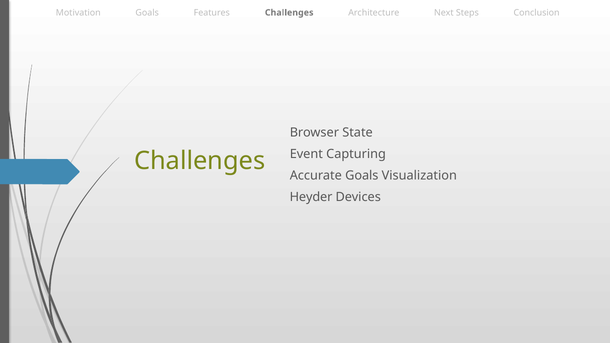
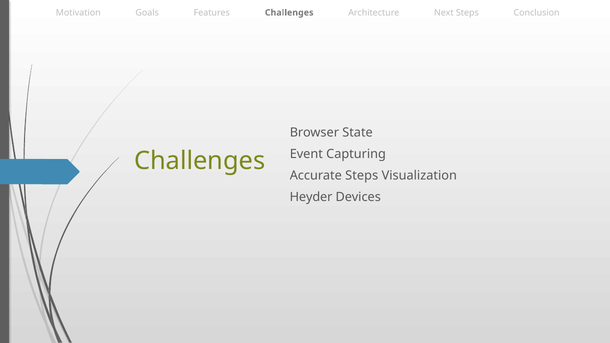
Accurate Goals: Goals -> Steps
